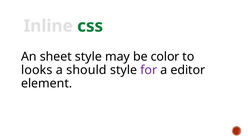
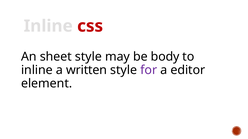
css colour: green -> red
color: color -> body
looks at (37, 70): looks -> inline
should: should -> written
